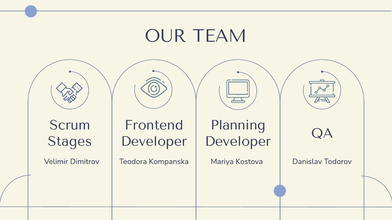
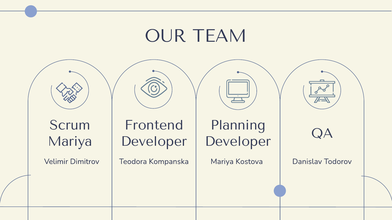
Stages at (70, 142): Stages -> Mariya
